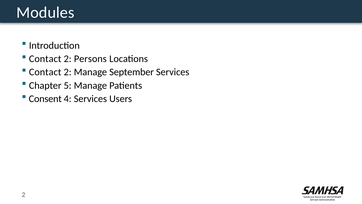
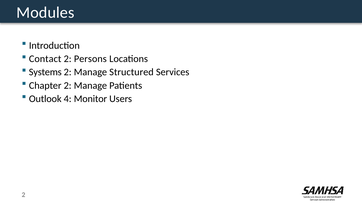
Contact at (45, 72): Contact -> Systems
September: September -> Structured
Chapter 5: 5 -> 2
Consent: Consent -> Outlook
4 Services: Services -> Monitor
